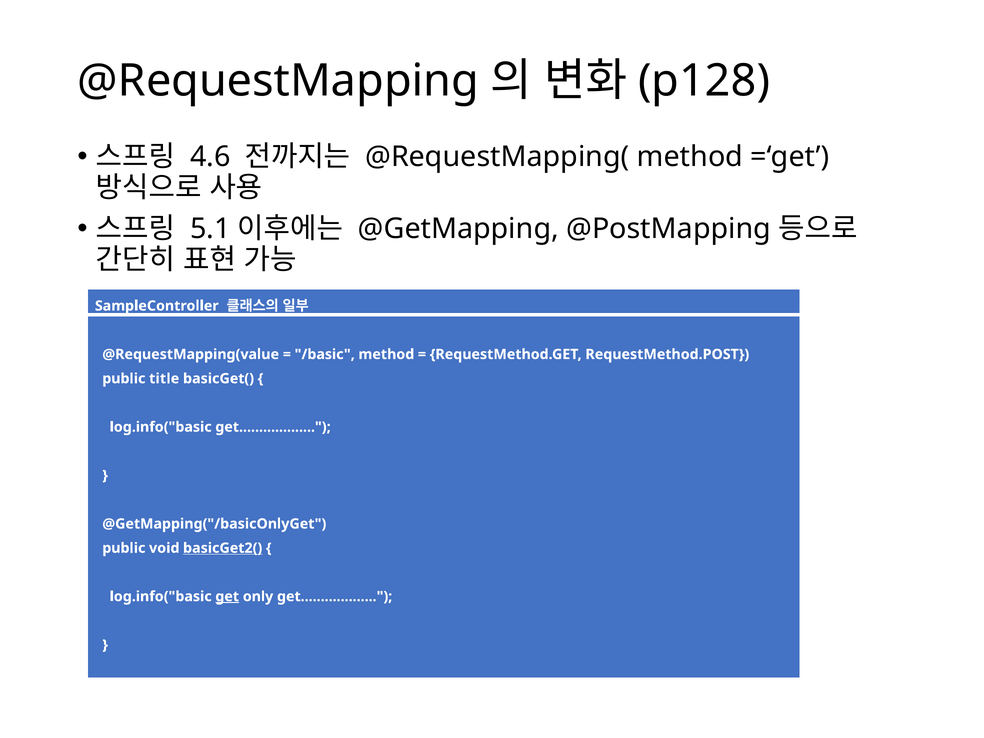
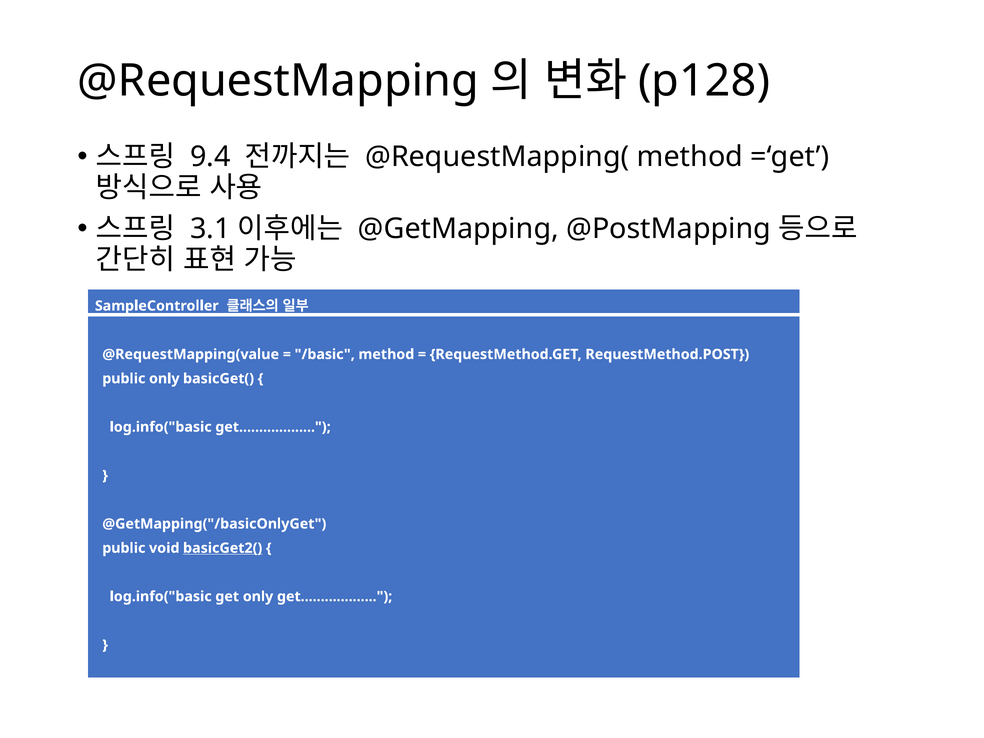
4.6: 4.6 -> 9.4
5.1: 5.1 -> 3.1
public title: title -> only
get at (227, 596) underline: present -> none
